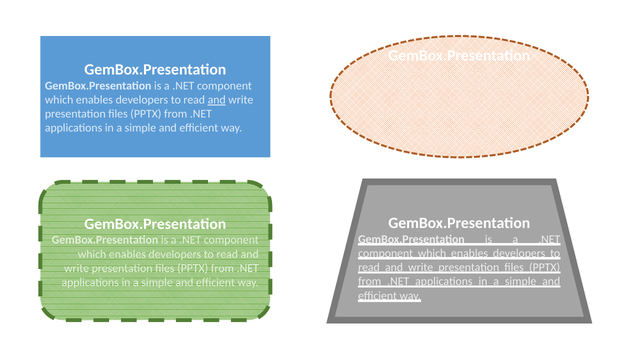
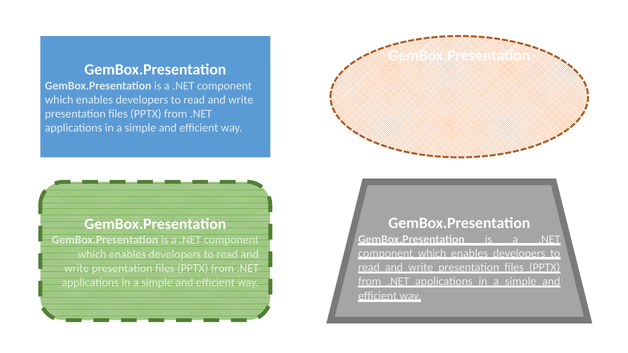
and at (217, 100) underline: present -> none
